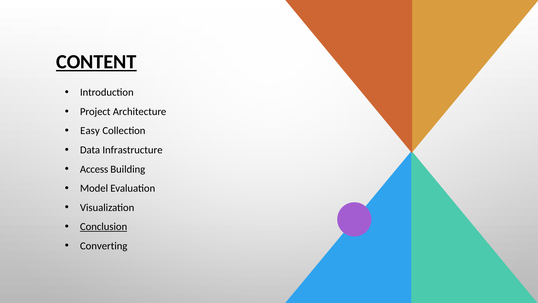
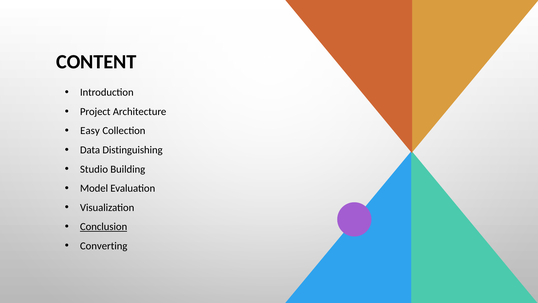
CONTENT underline: present -> none
Infrastructure: Infrastructure -> Distinguishing
Access: Access -> Studio
